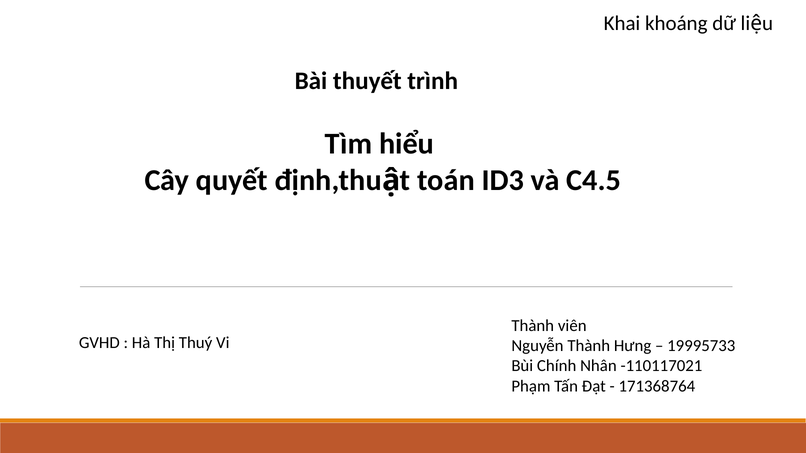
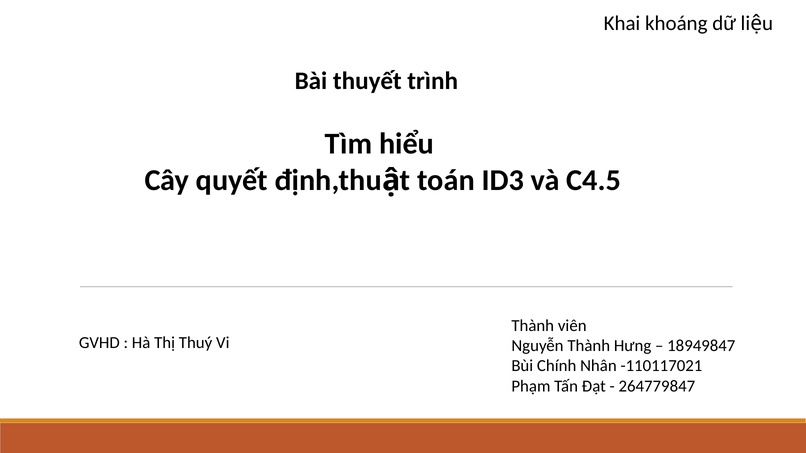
19995733: 19995733 -> 18949847
171368764: 171368764 -> 264779847
